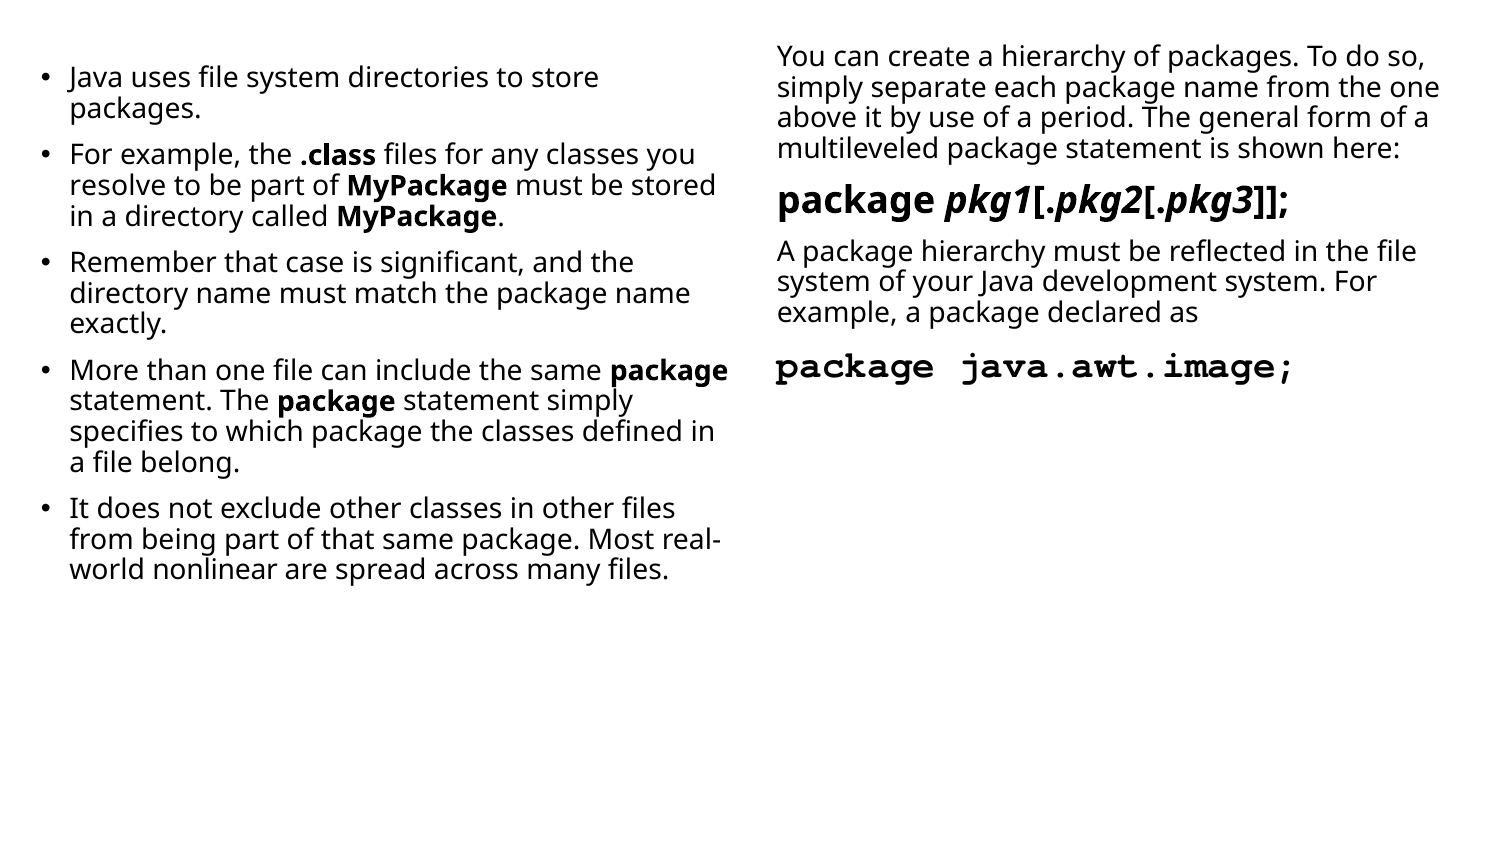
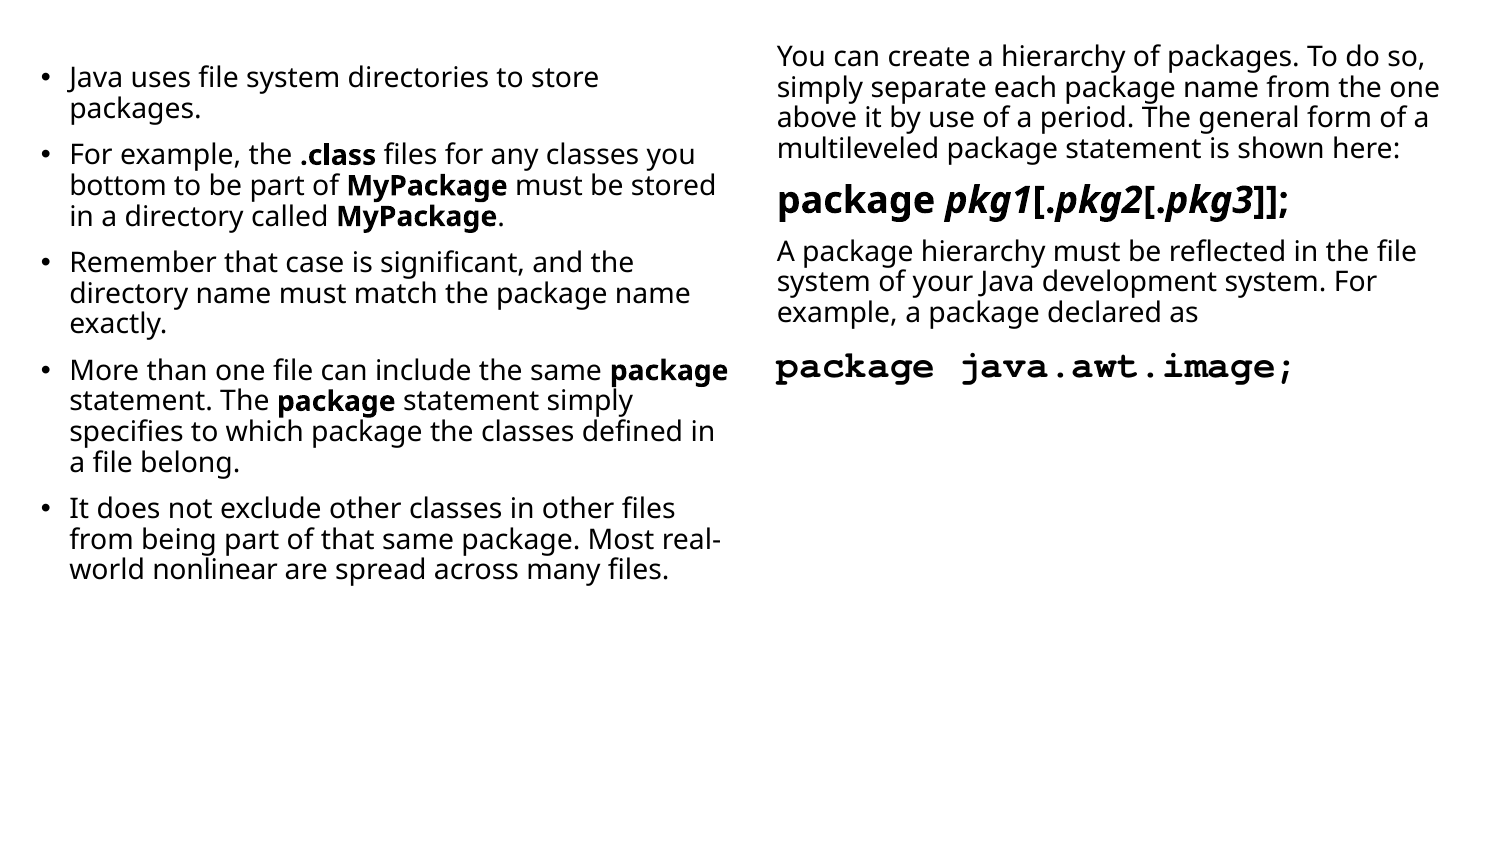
resolve: resolve -> bottom
